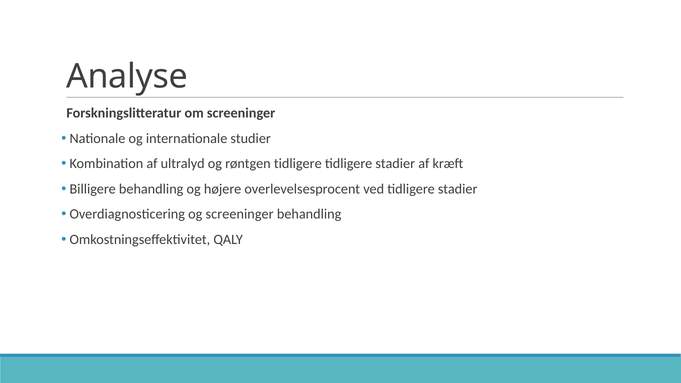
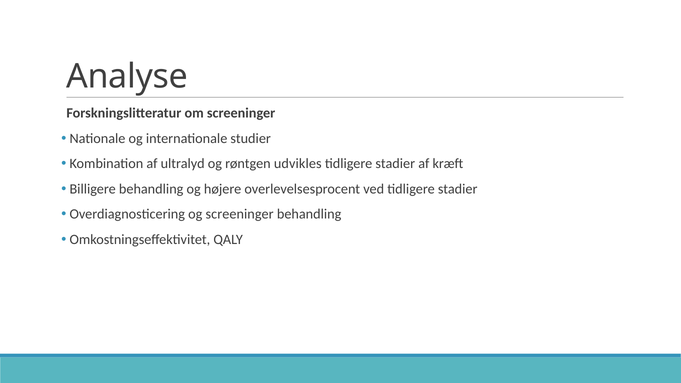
røntgen tidligere: tidligere -> udvikles
